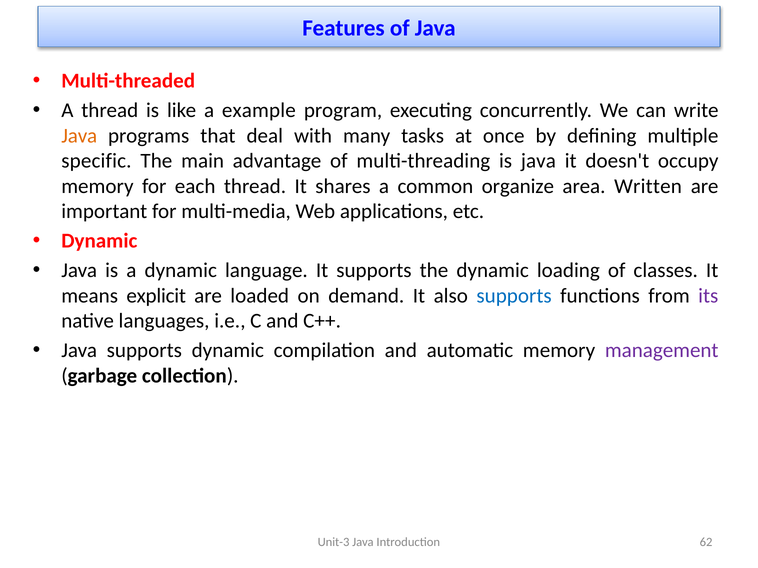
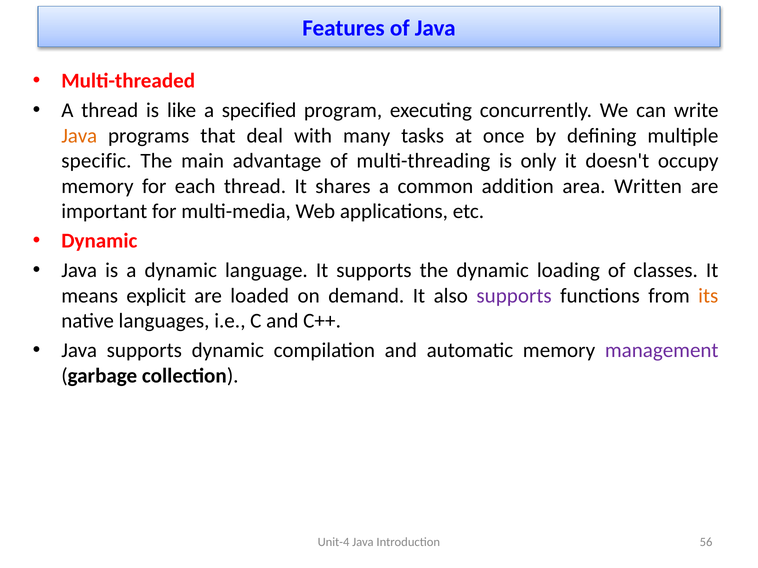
example: example -> specified
is java: java -> only
organize: organize -> addition
supports at (514, 296) colour: blue -> purple
its colour: purple -> orange
Unit-3: Unit-3 -> Unit-4
62: 62 -> 56
